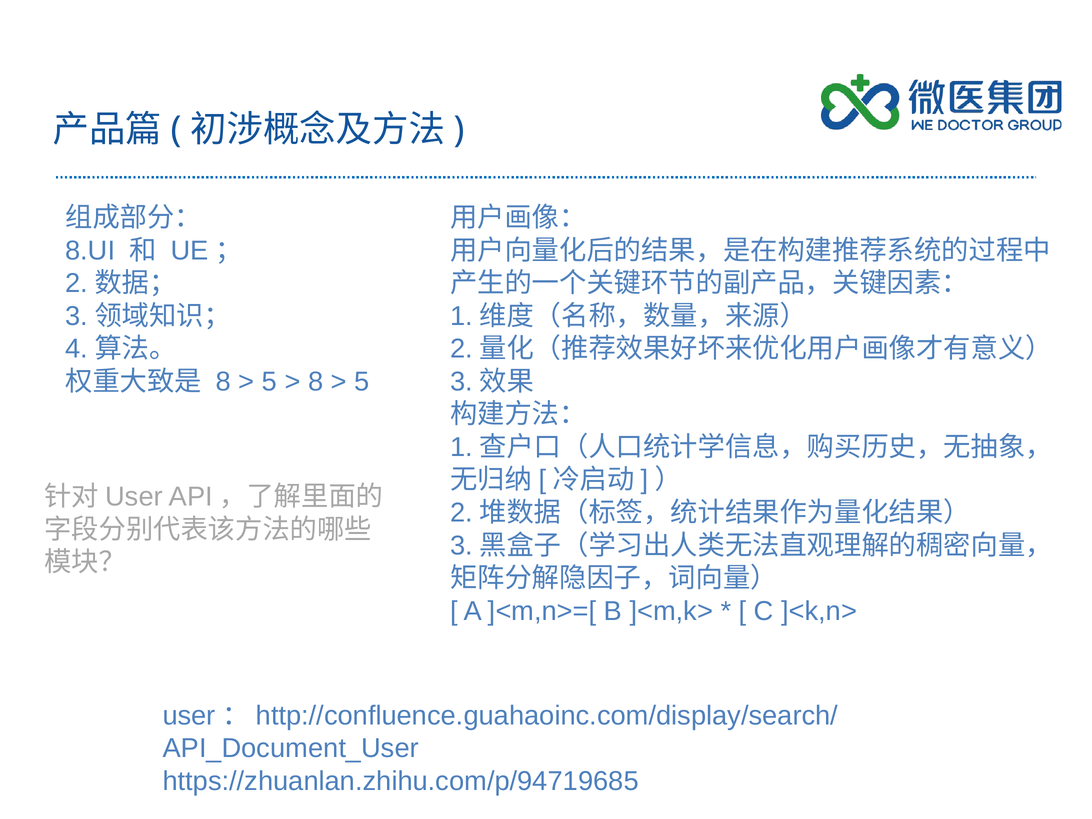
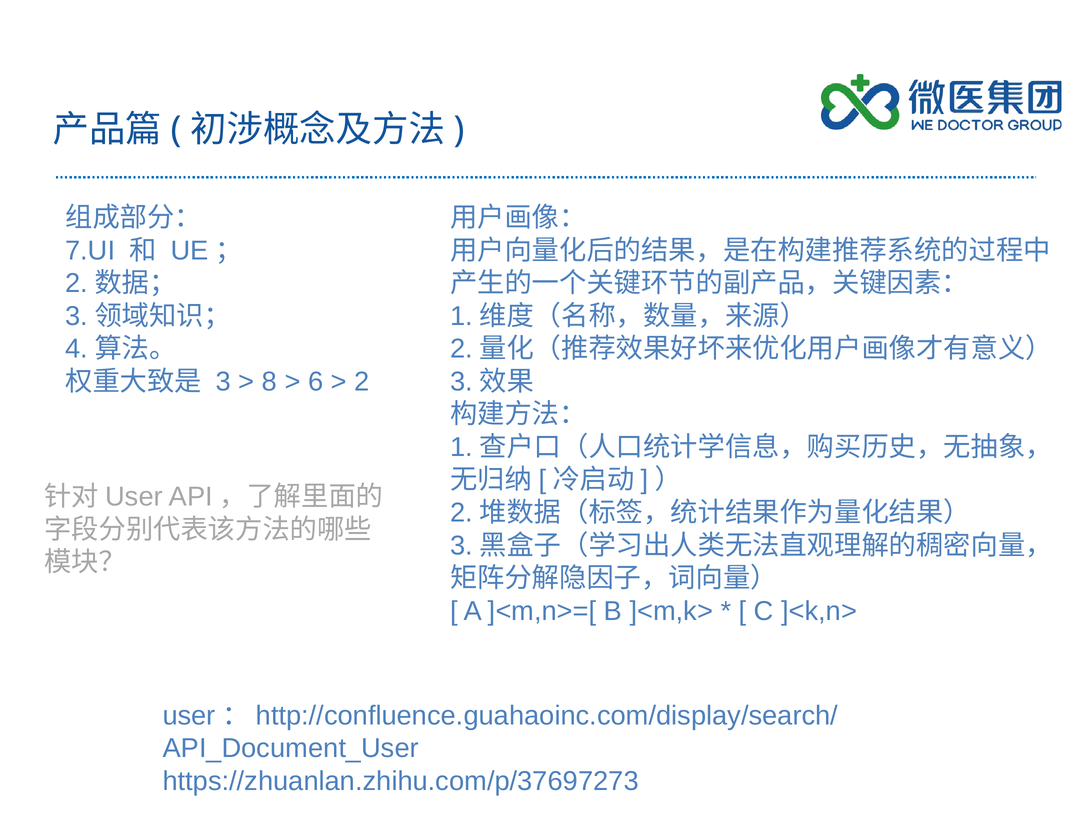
8.UI: 8.UI -> 7.UI
8 at (223, 382): 8 -> 3
5 at (270, 382): 5 -> 8
8 at (316, 382): 8 -> 6
5 at (362, 382): 5 -> 2
https://zhuanlan.zhihu.com/p/94719685: https://zhuanlan.zhihu.com/p/94719685 -> https://zhuanlan.zhihu.com/p/37697273
